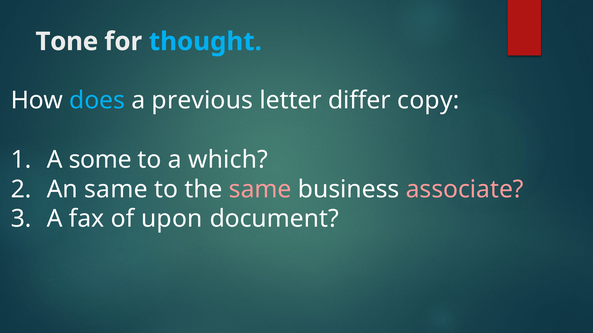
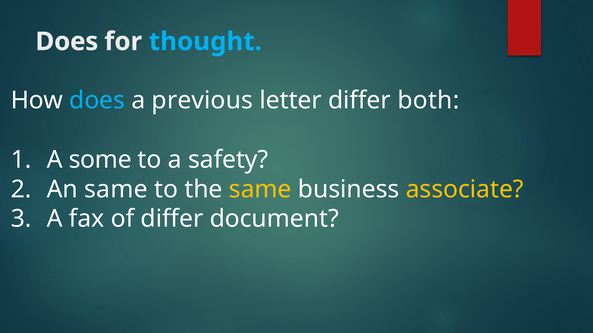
Tone at (67, 42): Tone -> Does
copy: copy -> both
which: which -> safety
same at (260, 190) colour: pink -> yellow
associate colour: pink -> yellow
of upon: upon -> differ
